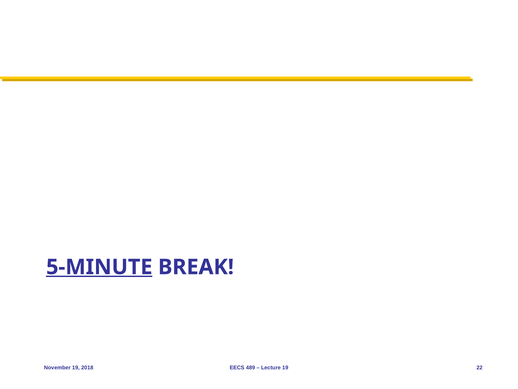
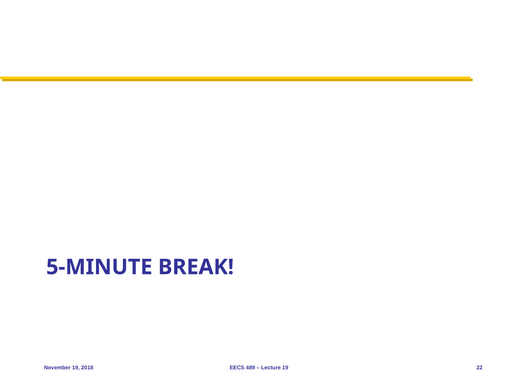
5-MINUTE underline: present -> none
